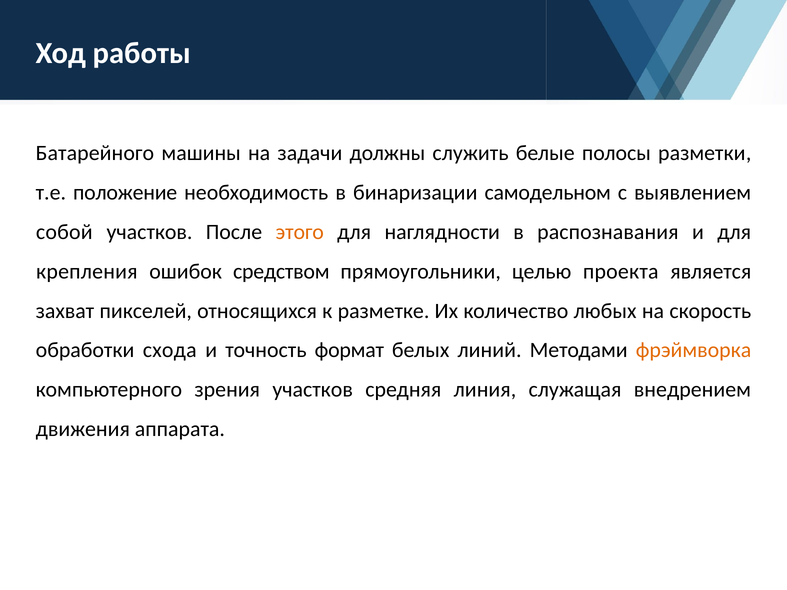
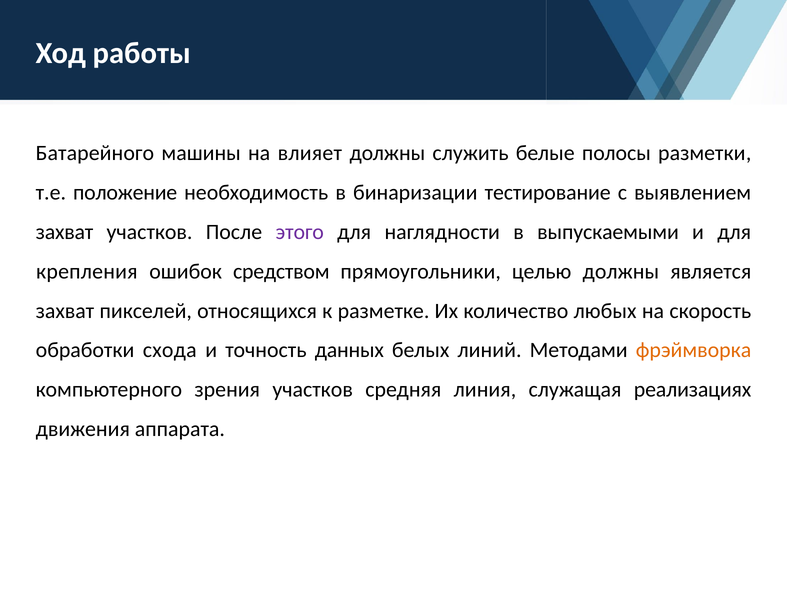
задачи: задачи -> влияет
самодельном: самодельном -> тестирование
собой at (64, 232): собой -> захват
этого colour: orange -> purple
распознавания: распознавания -> выпускаемыми
целью проекта: проекта -> должны
формат: формат -> данных
внедрением: внедрением -> реализациях
